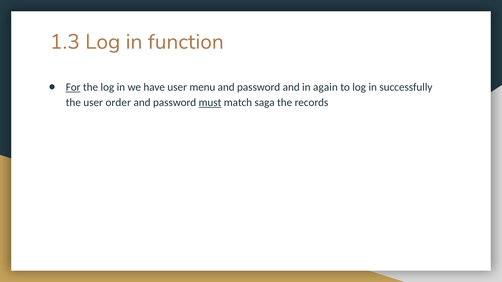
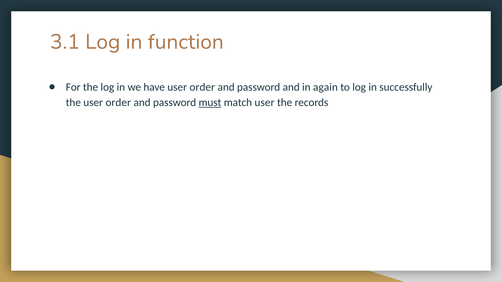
1.3: 1.3 -> 3.1
For underline: present -> none
have user menu: menu -> order
match saga: saga -> user
